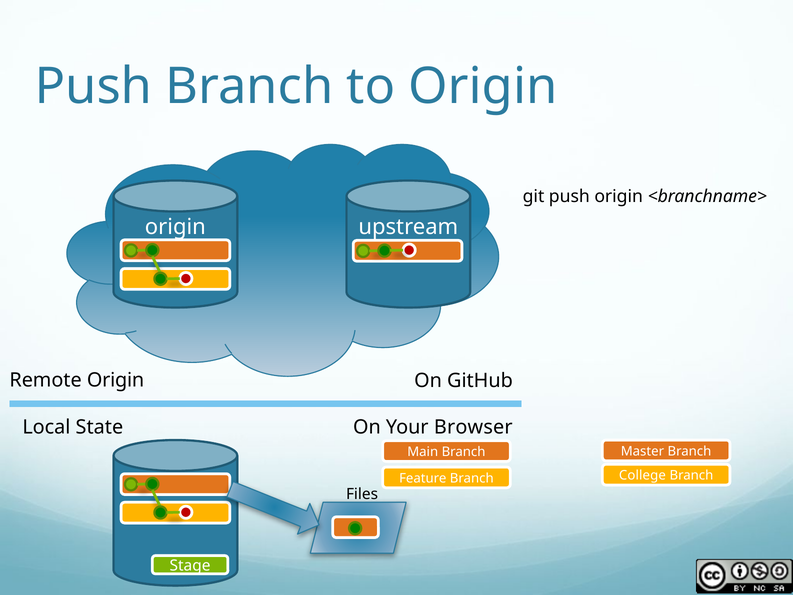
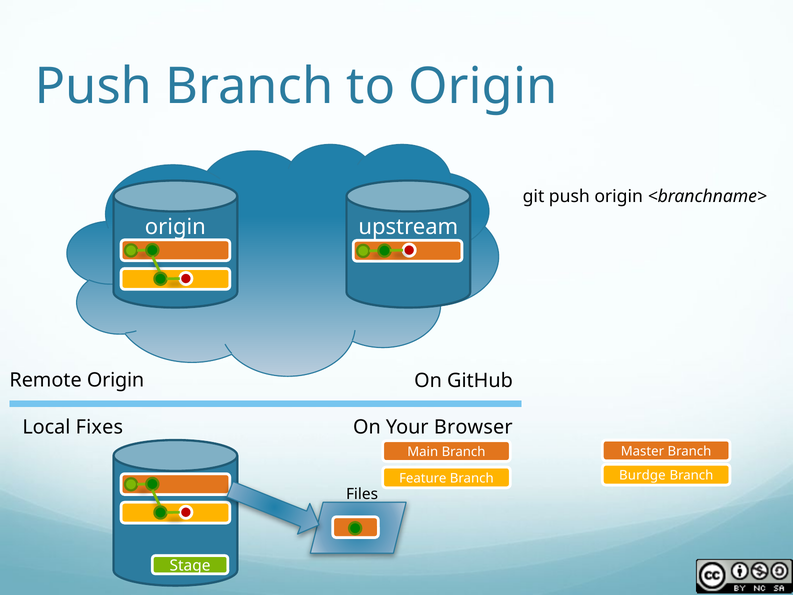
State: State -> Fixes
College: College -> Burdge
